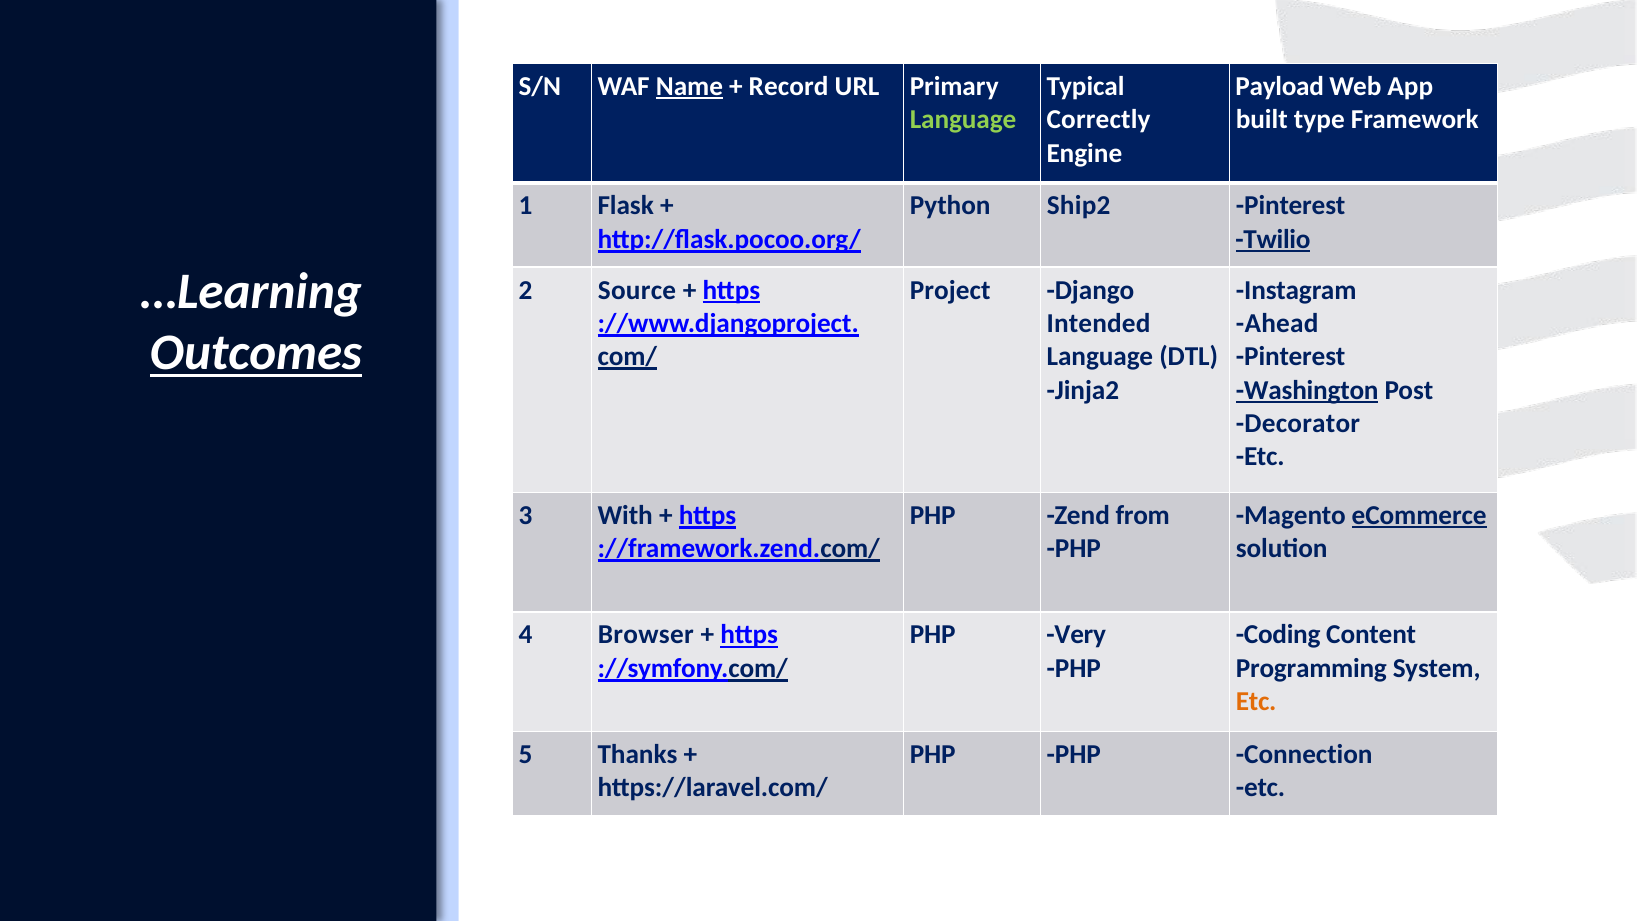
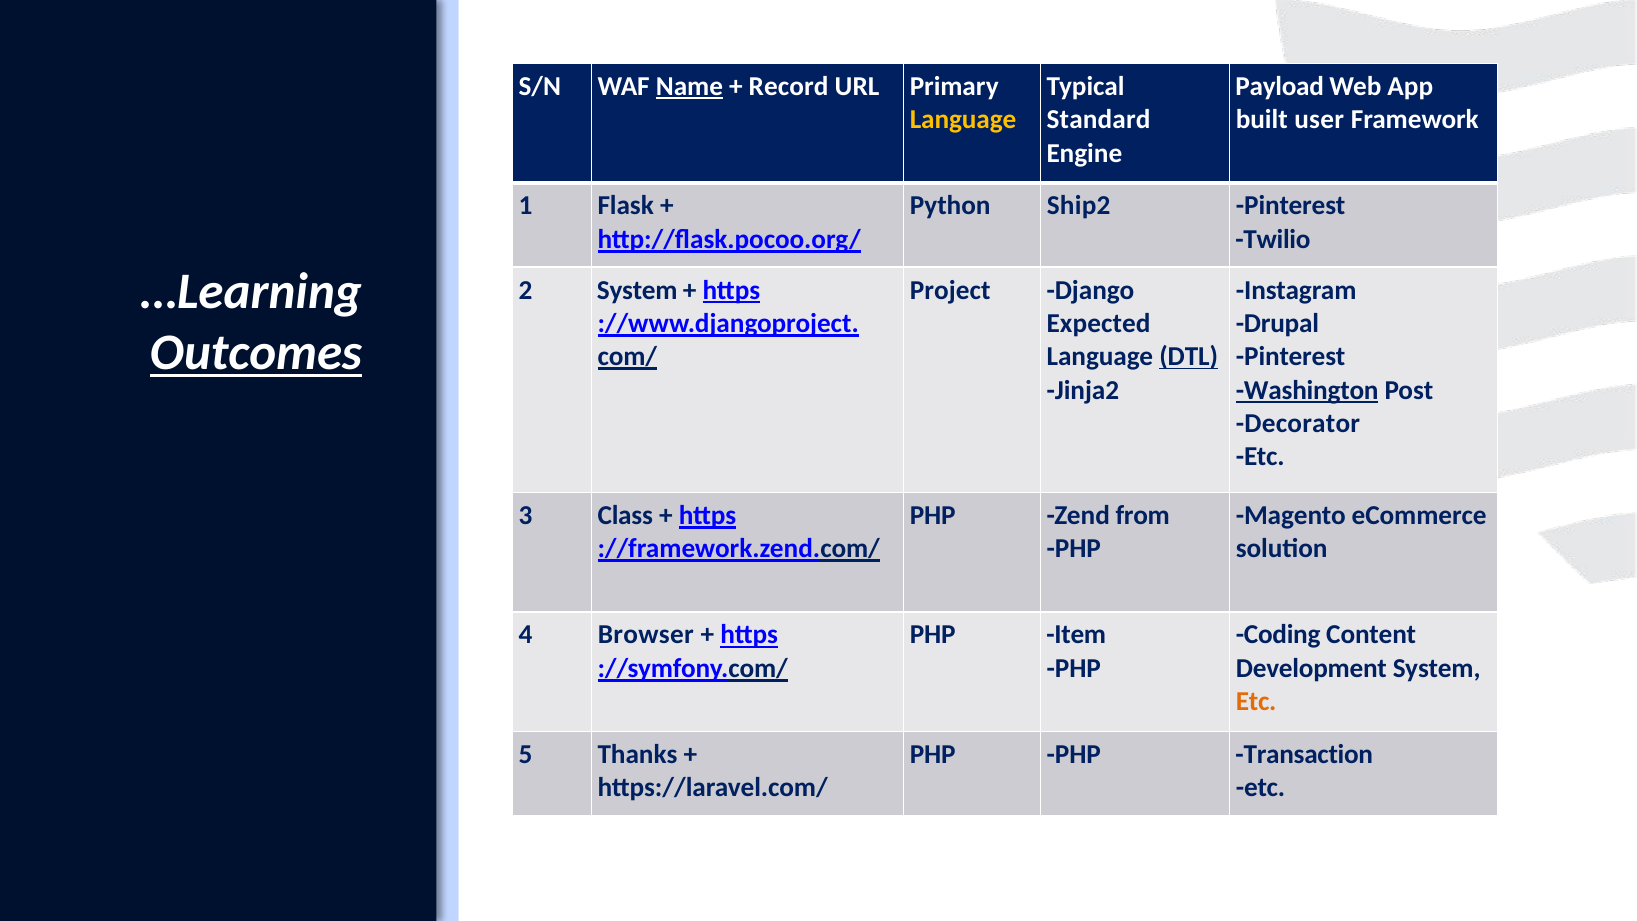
Language at (963, 120) colour: light green -> yellow
Correctly: Correctly -> Standard
type: type -> user
Twilio underline: present -> none
2 Source: Source -> System
Intended: Intended -> Expected
Ahead: Ahead -> Drupal
DTL underline: none -> present
With: With -> Class
eCommerce underline: present -> none
Very: Very -> Item
Programming: Programming -> Development
Connection: Connection -> Transaction
